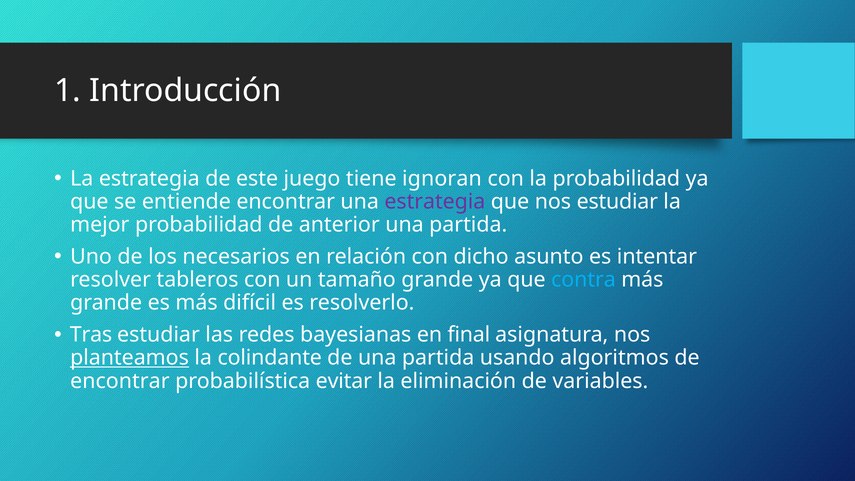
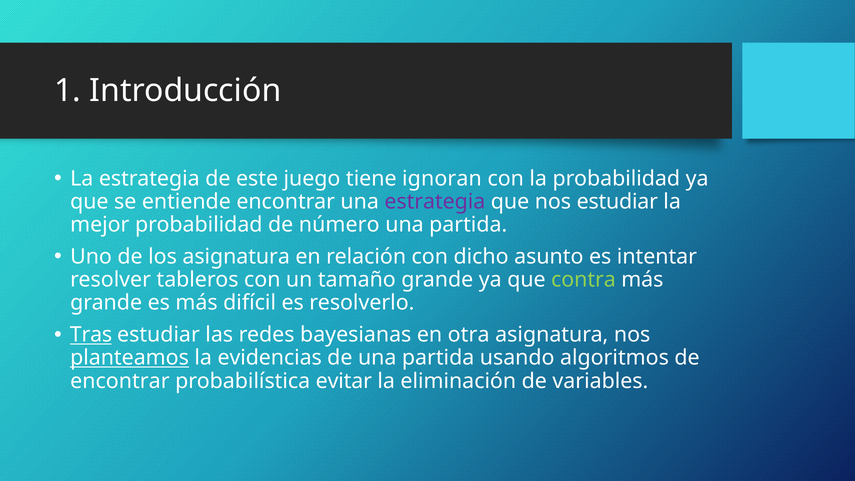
anterior: anterior -> número
los necesarios: necesarios -> asignatura
contra colour: light blue -> light green
Tras underline: none -> present
final: final -> otra
colindante: colindante -> evidencias
